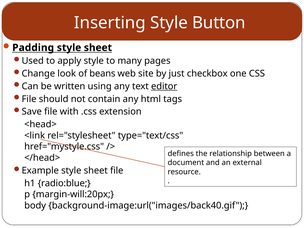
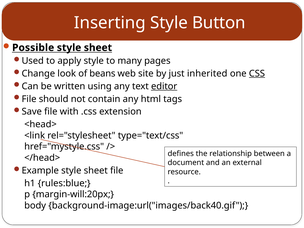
Padding: Padding -> Possible
checkbox: checkbox -> inherited
CSS underline: none -> present
radio:blue: radio:blue -> rules:blue
